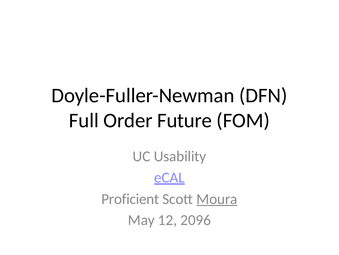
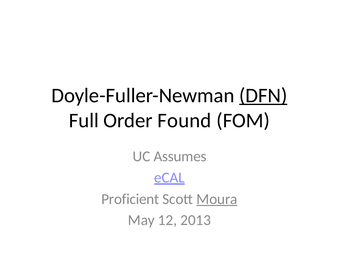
DFN underline: none -> present
Future: Future -> Found
Usability: Usability -> Assumes
2096: 2096 -> 2013
